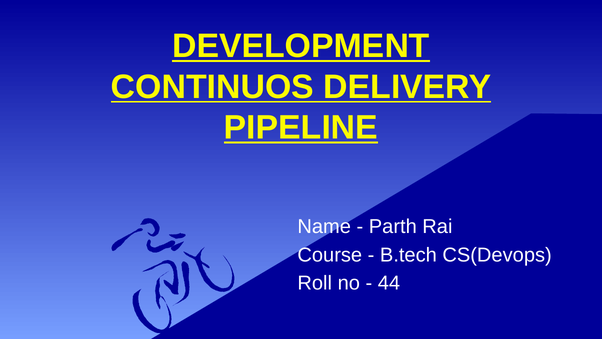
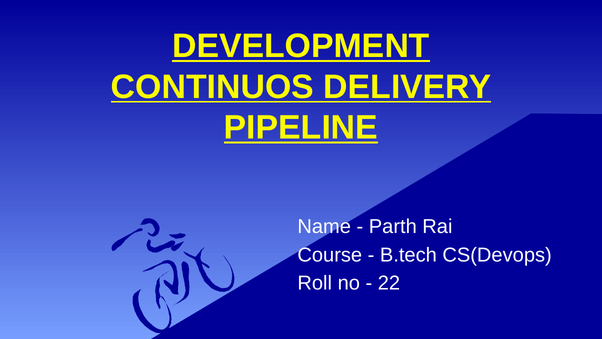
44: 44 -> 22
